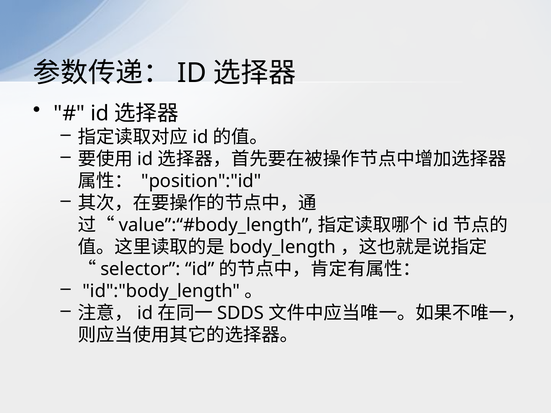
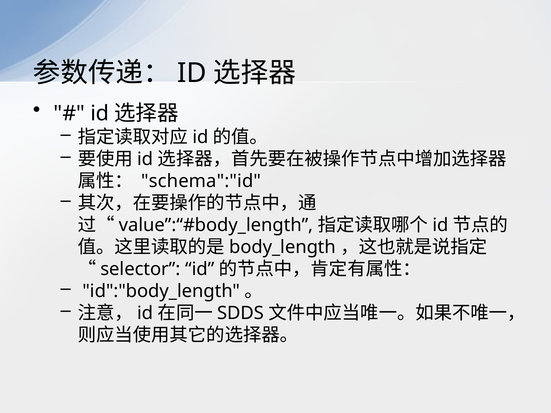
position":"id: position":"id -> schema":"id
